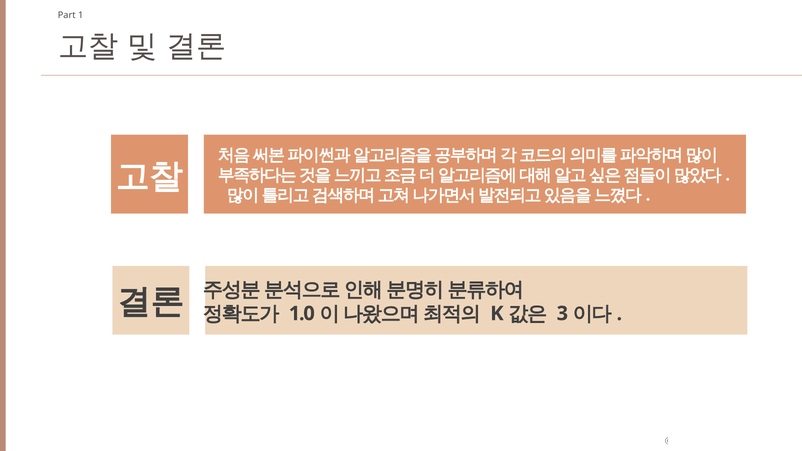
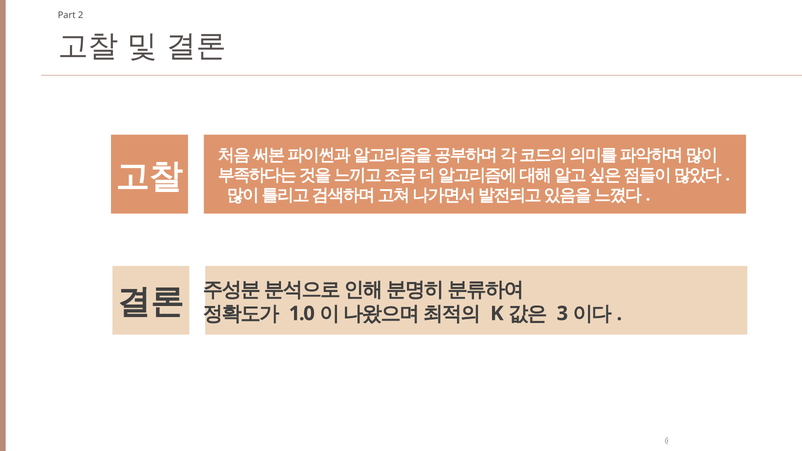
1: 1 -> 2
